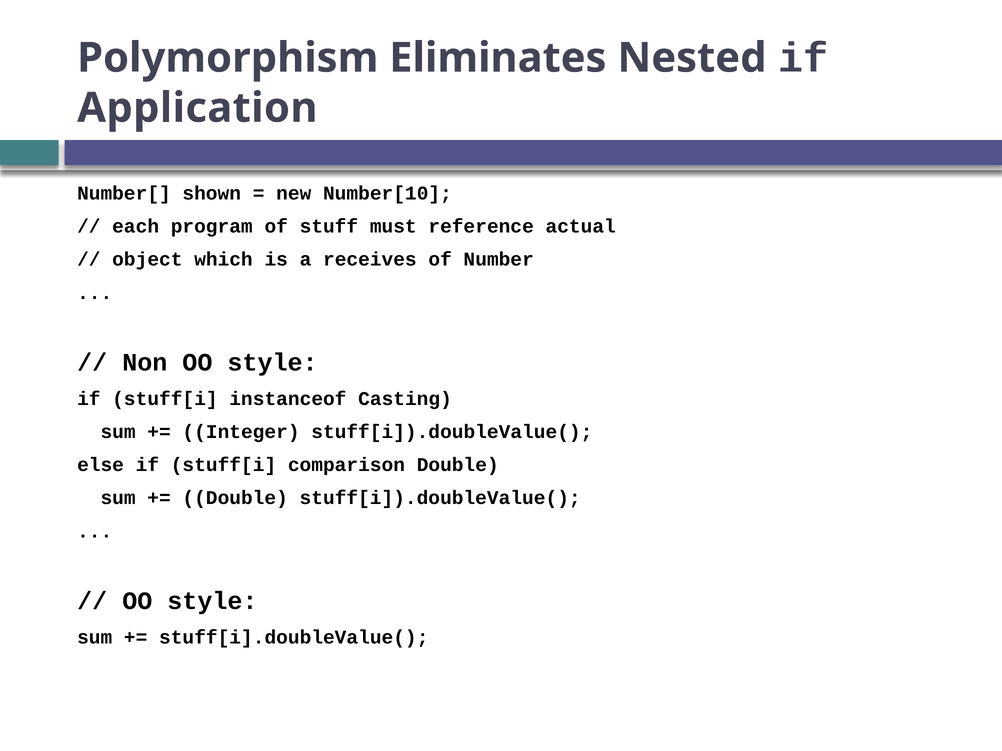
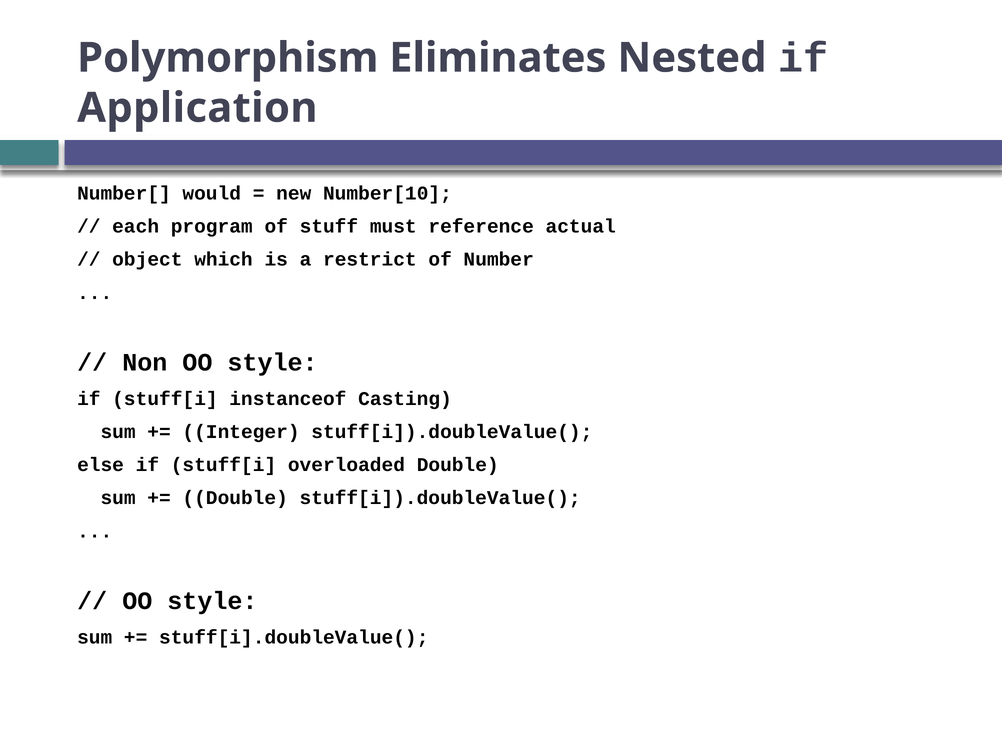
shown: shown -> would
receives: receives -> restrict
comparison: comparison -> overloaded
